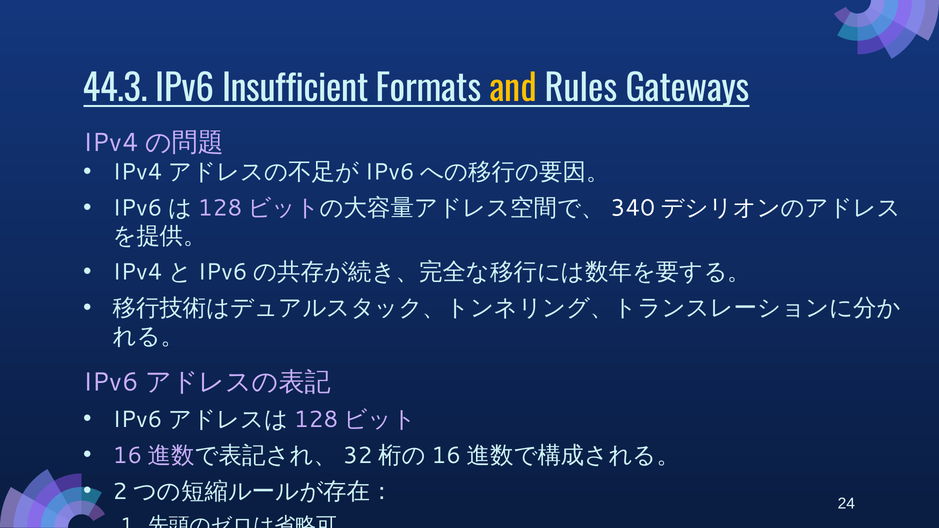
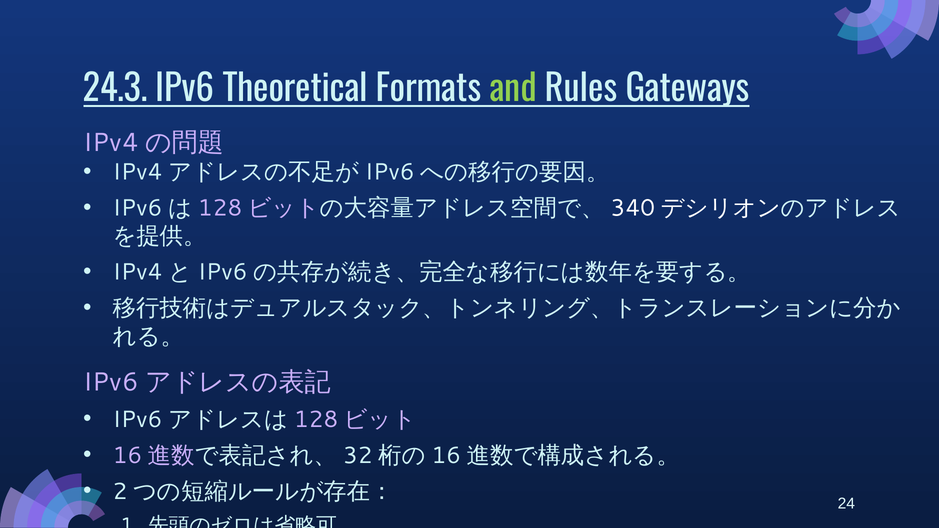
44.3: 44.3 -> 24.3
Insufficient: Insufficient -> Theoretical
and colour: yellow -> light green
